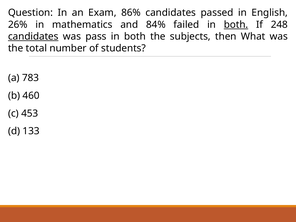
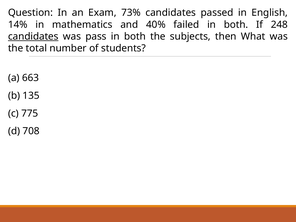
86%: 86% -> 73%
26%: 26% -> 14%
84%: 84% -> 40%
both at (236, 25) underline: present -> none
783: 783 -> 663
460: 460 -> 135
453: 453 -> 775
133: 133 -> 708
